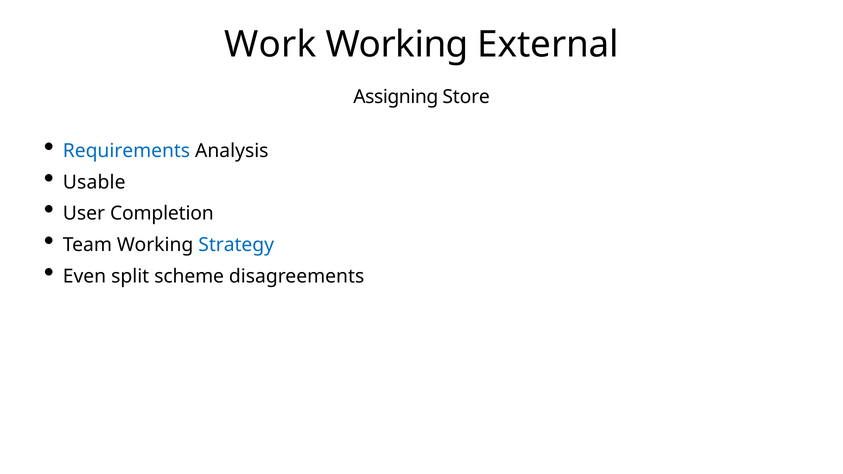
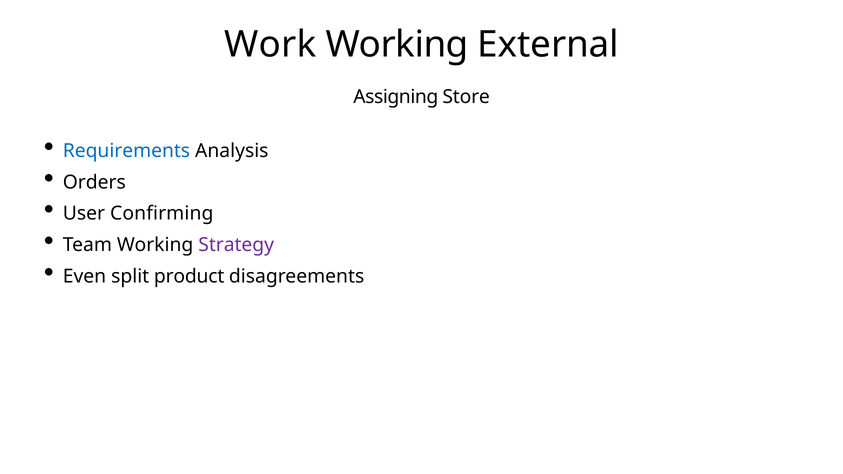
Usable: Usable -> Orders
Completion: Completion -> Confirming
Strategy colour: blue -> purple
scheme: scheme -> product
